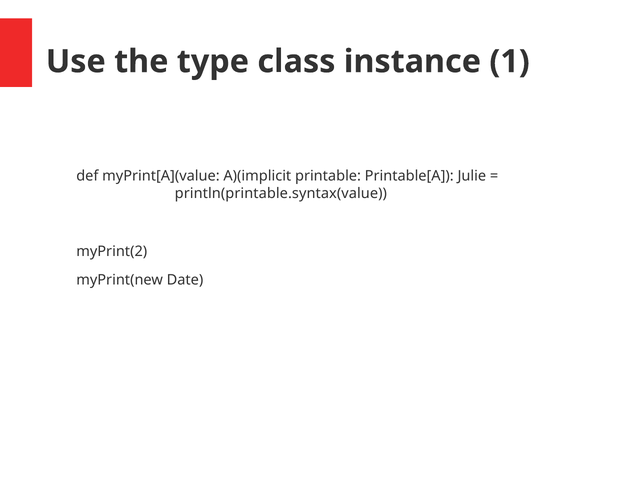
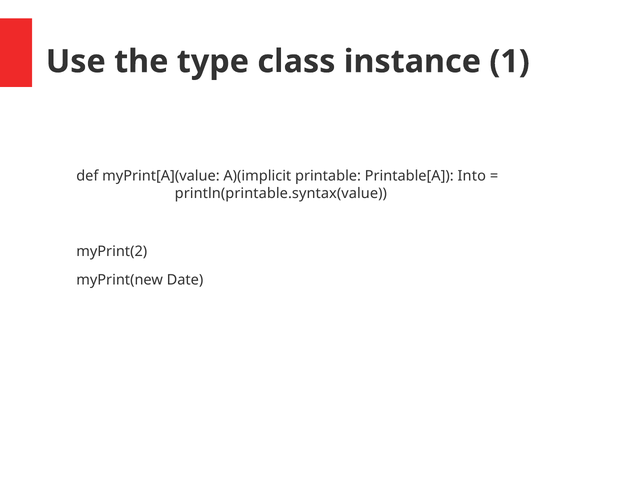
Julie: Julie -> Into
